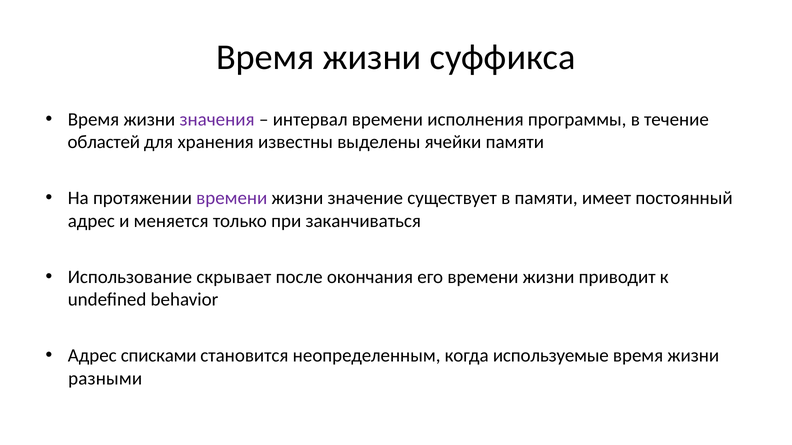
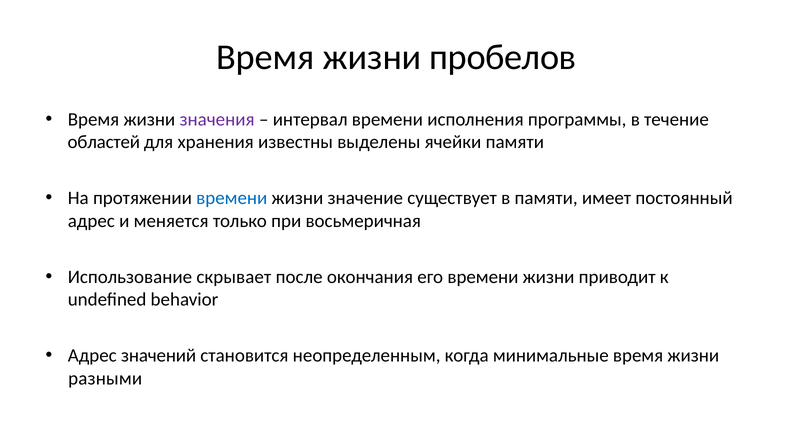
суффикса: суффикса -> пробелов
времени at (232, 198) colour: purple -> blue
заканчиваться: заканчиваться -> восьмеричная
списками: списками -> значений
используемые: используемые -> минимальные
